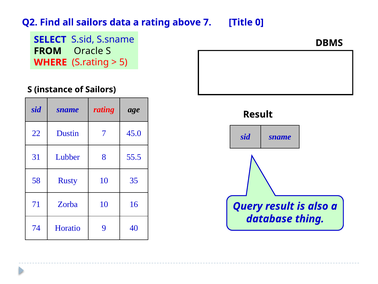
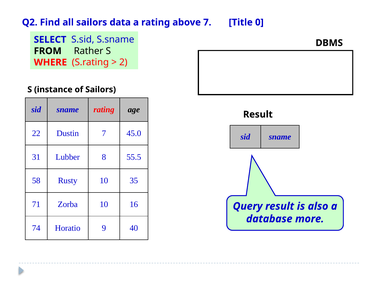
Oracle: Oracle -> Rather
5: 5 -> 2
thing: thing -> more
